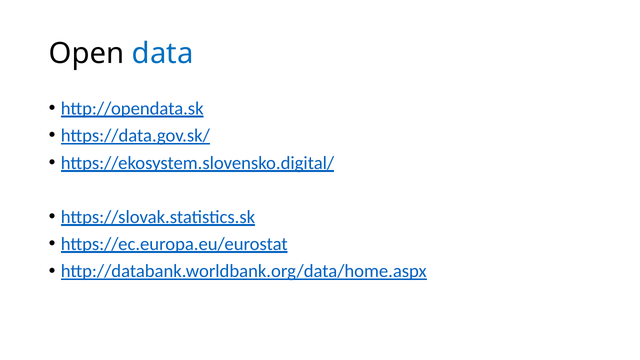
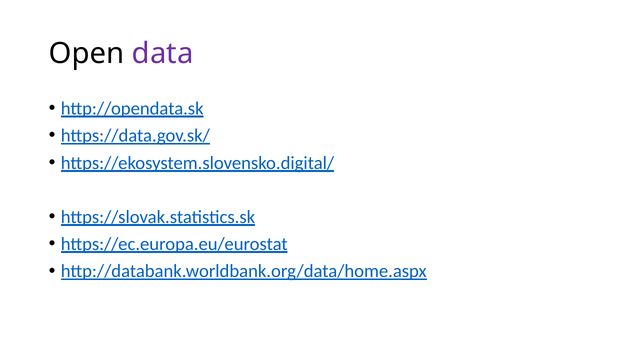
data colour: blue -> purple
